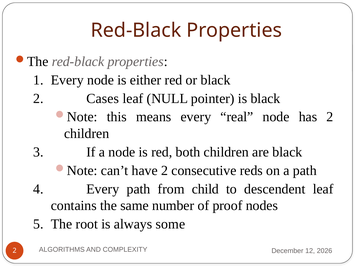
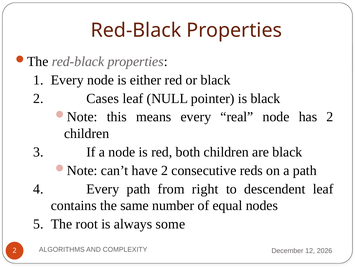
child: child -> right
proof: proof -> equal
